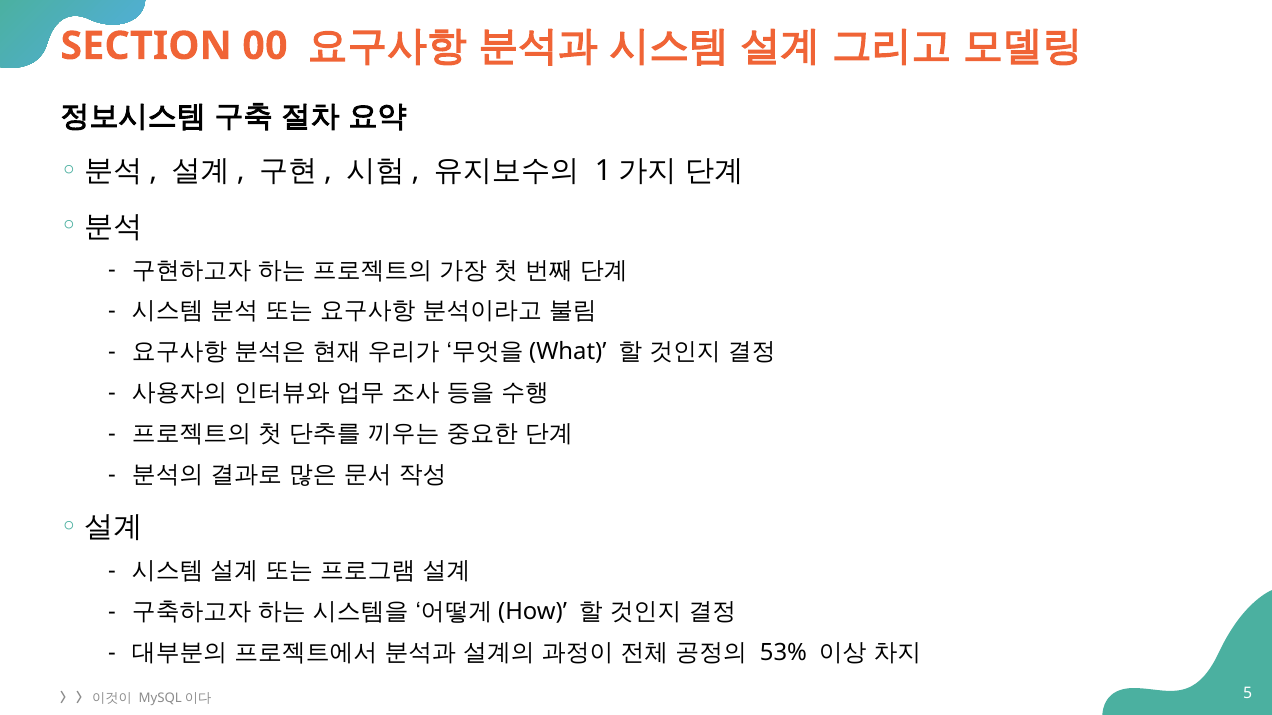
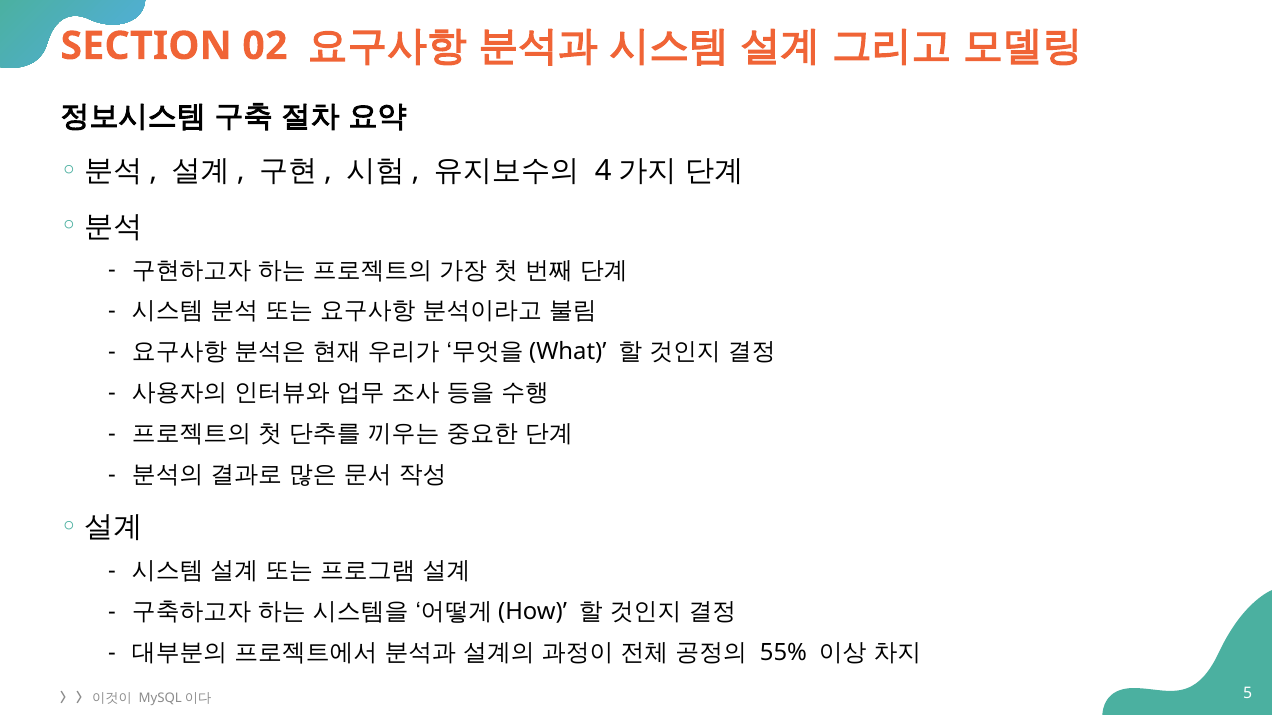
00: 00 -> 02
1: 1 -> 4
53%: 53% -> 55%
